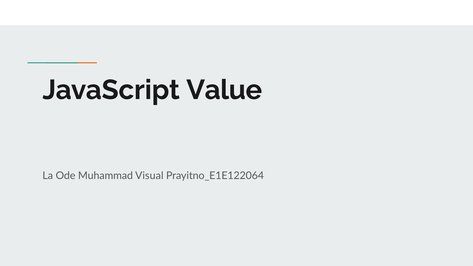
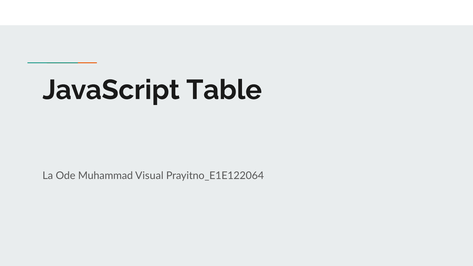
Value: Value -> Table
